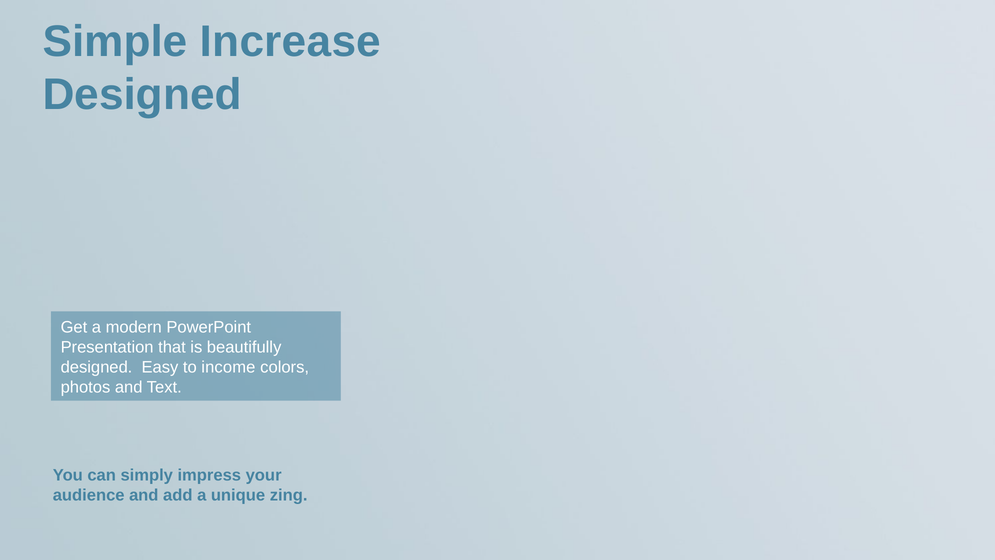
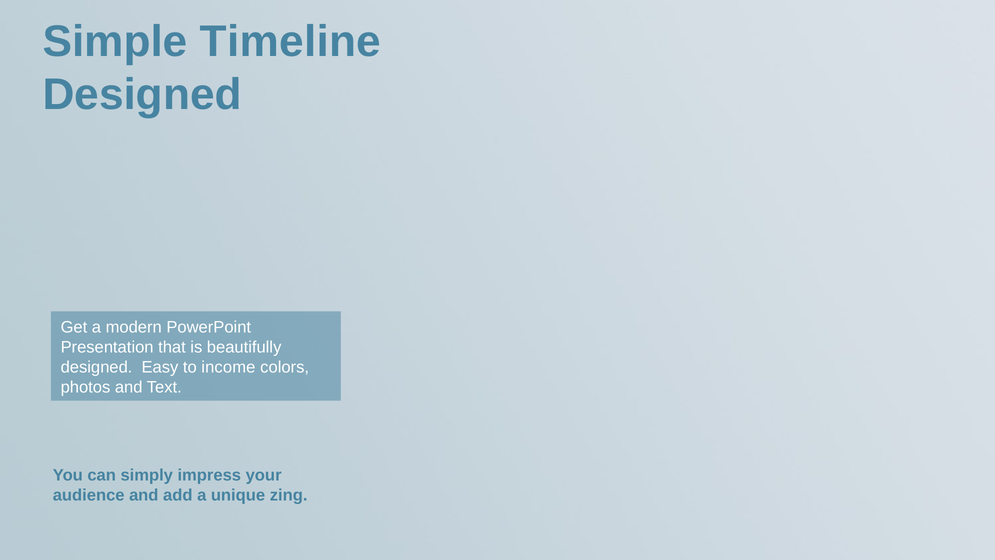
Increase: Increase -> Timeline
